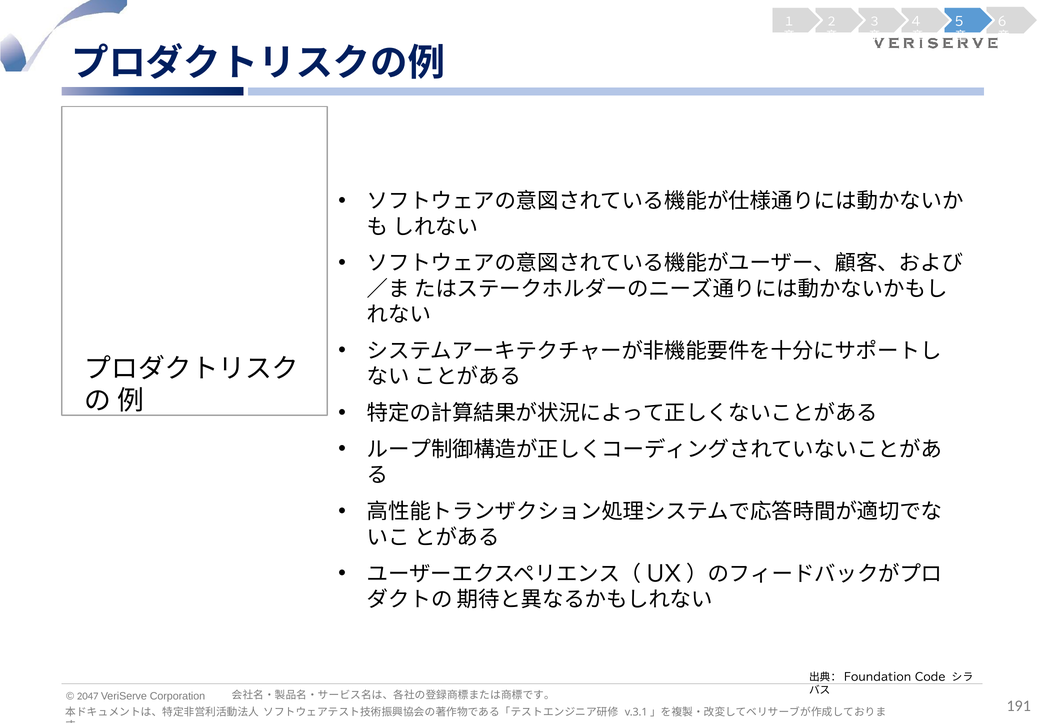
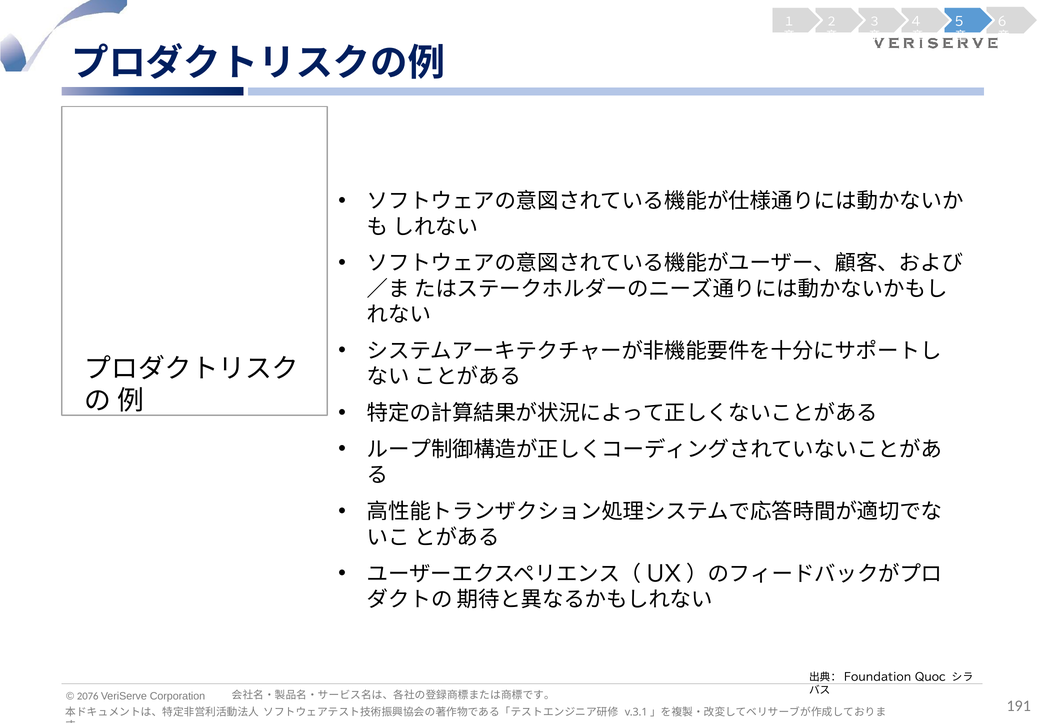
Code: Code -> Quoc
2047: 2047 -> 2076
